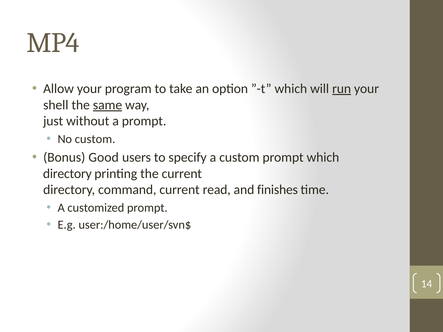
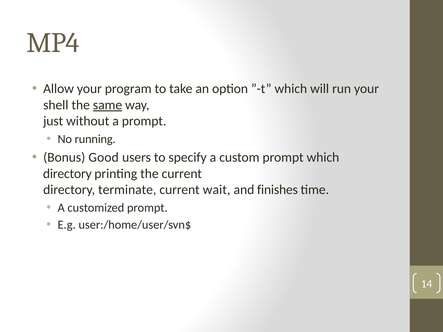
run underline: present -> none
No custom: custom -> running
command: command -> terminate
read: read -> wait
